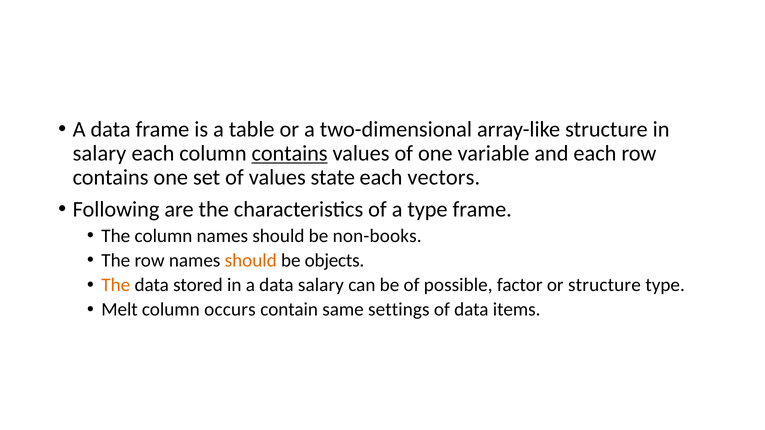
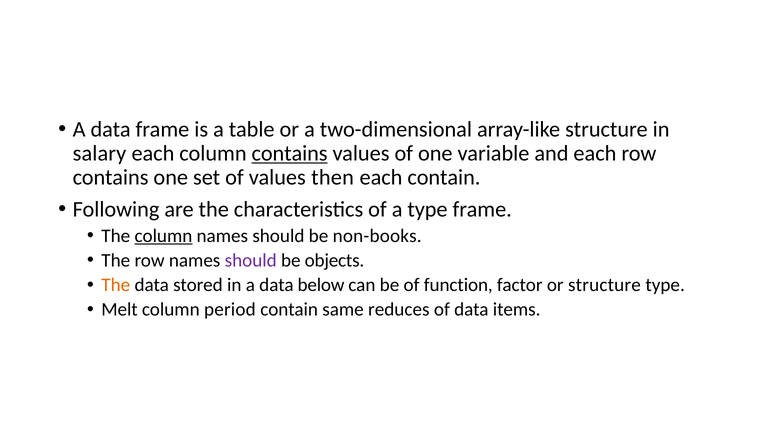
state: state -> then
each vectors: vectors -> contain
column at (163, 236) underline: none -> present
should at (251, 261) colour: orange -> purple
data salary: salary -> below
possible: possible -> function
occurs: occurs -> period
settings: settings -> reduces
